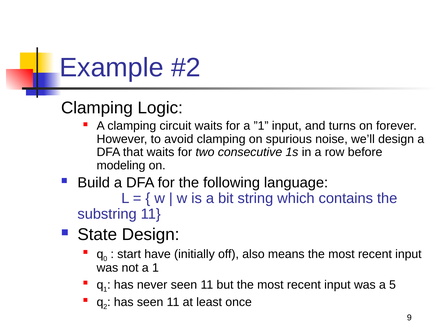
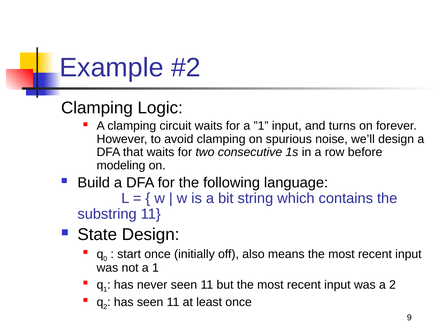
start have: have -> once
a 5: 5 -> 2
